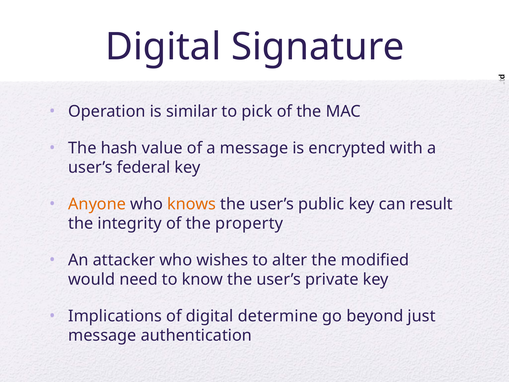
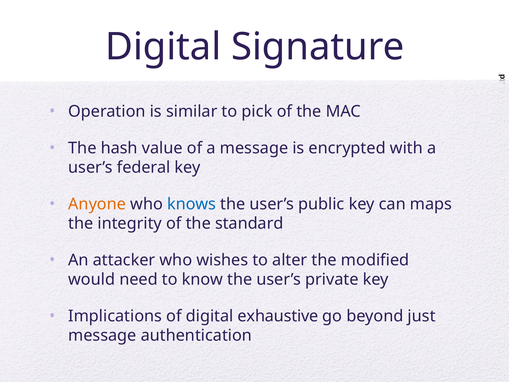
knows colour: orange -> blue
result: result -> maps
property: property -> standard
determine: determine -> exhaustive
